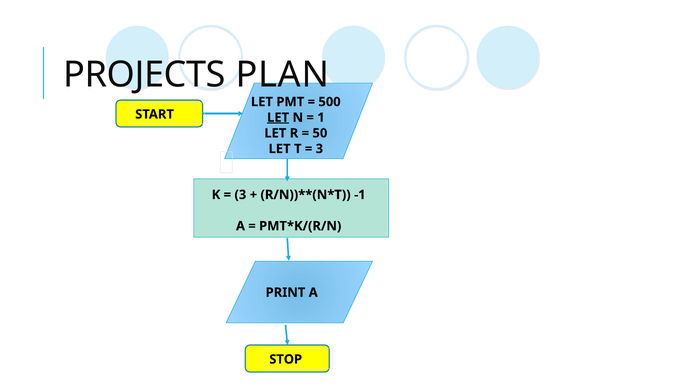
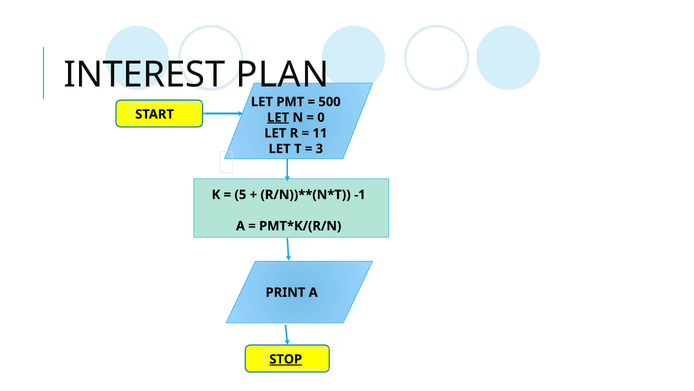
PROJECTS: PROJECTS -> INTEREST
1: 1 -> 0
50: 50 -> 11
3 at (240, 194): 3 -> 5
STOP underline: none -> present
